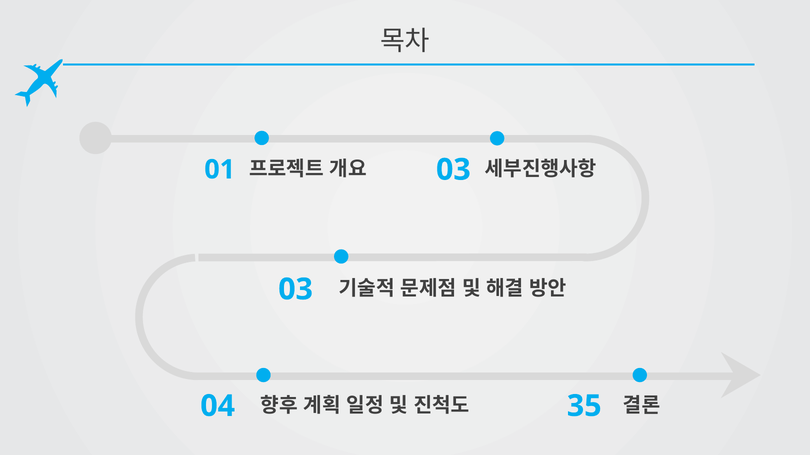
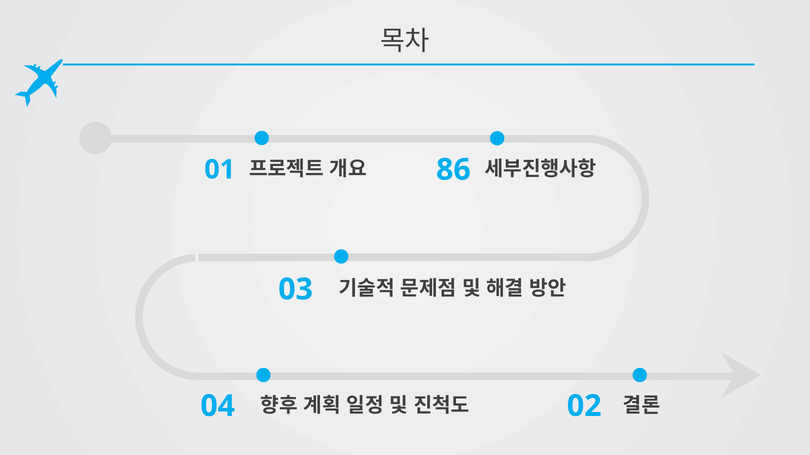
01 03: 03 -> 86
35: 35 -> 02
